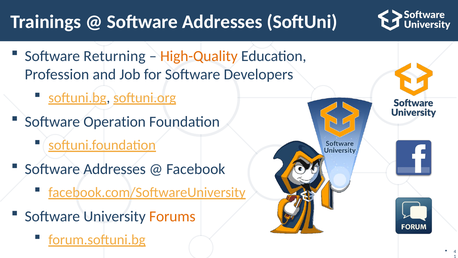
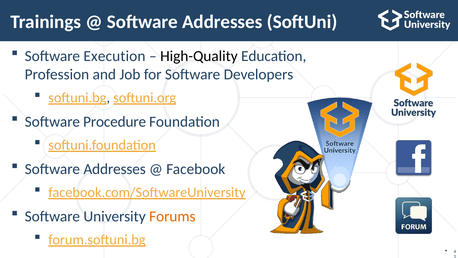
Returning: Returning -> Execution
High-Quality colour: orange -> black
Operation: Operation -> Procedure
